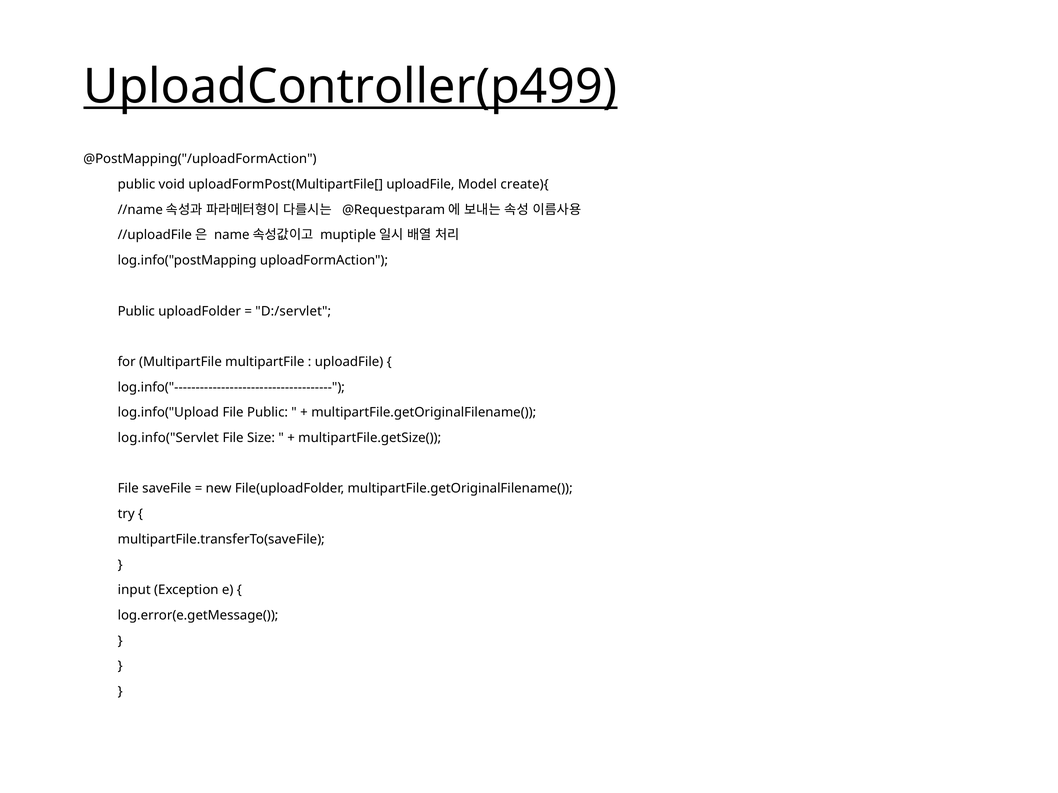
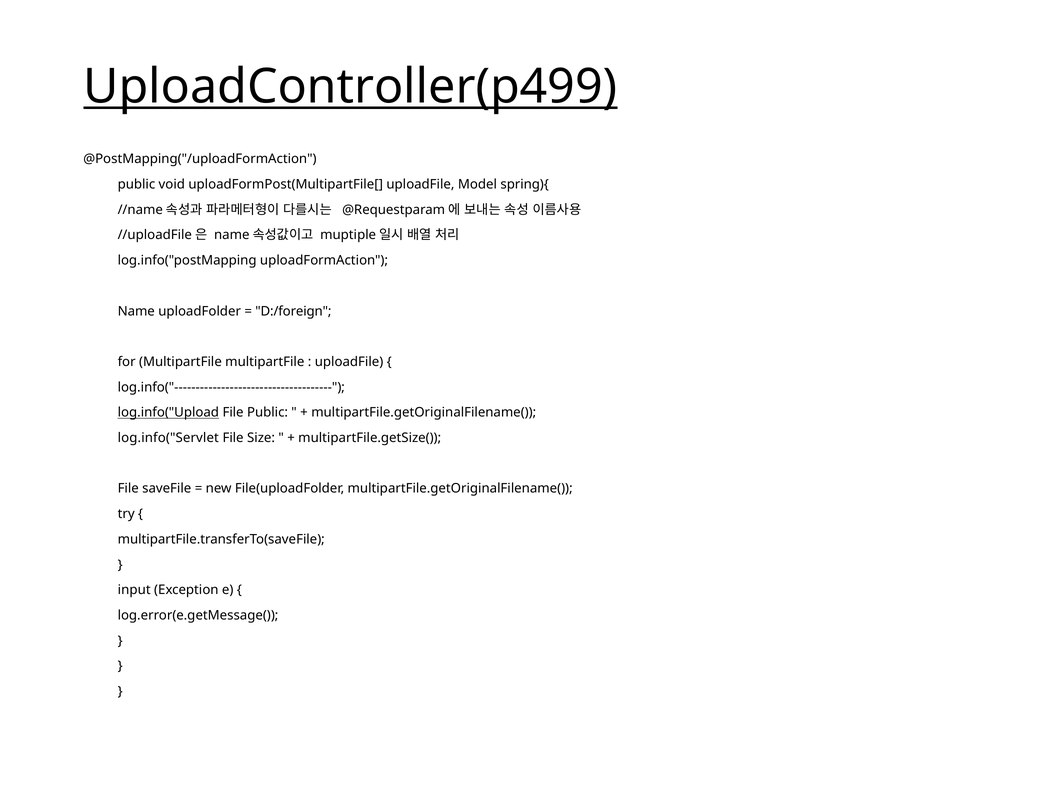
create){: create){ -> spring){
Public at (136, 311): Public -> Name
D:/servlet: D:/servlet -> D:/foreign
log.info("Upload underline: none -> present
